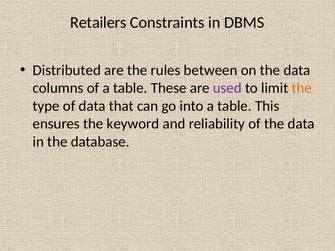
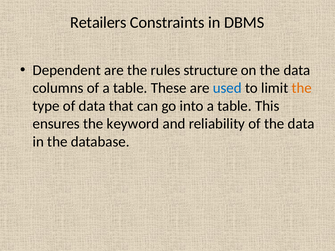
Distributed: Distributed -> Dependent
between: between -> structure
used colour: purple -> blue
